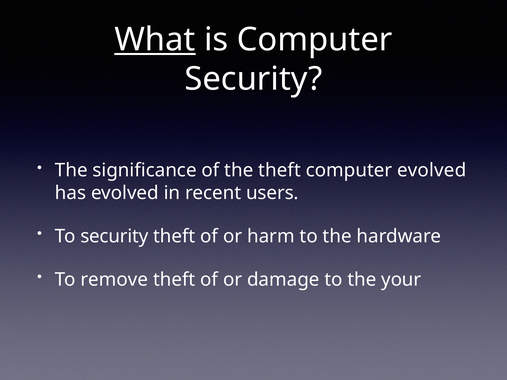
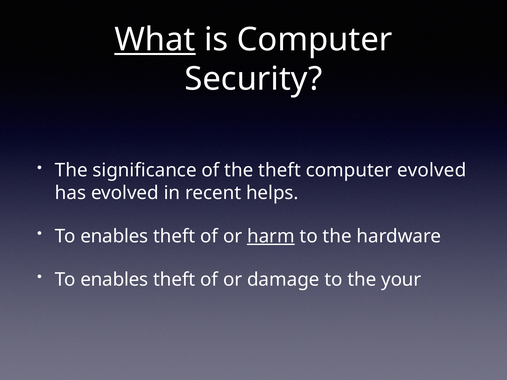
users: users -> helps
security at (114, 236): security -> enables
harm underline: none -> present
remove at (114, 280): remove -> enables
